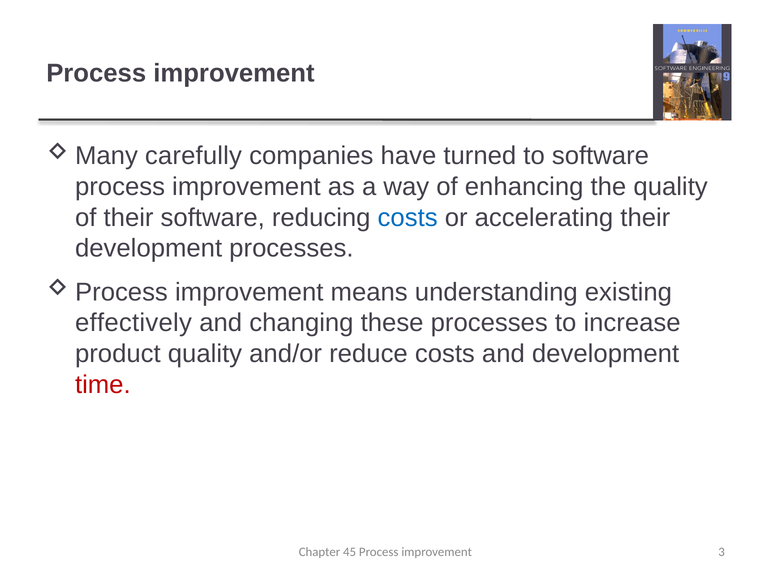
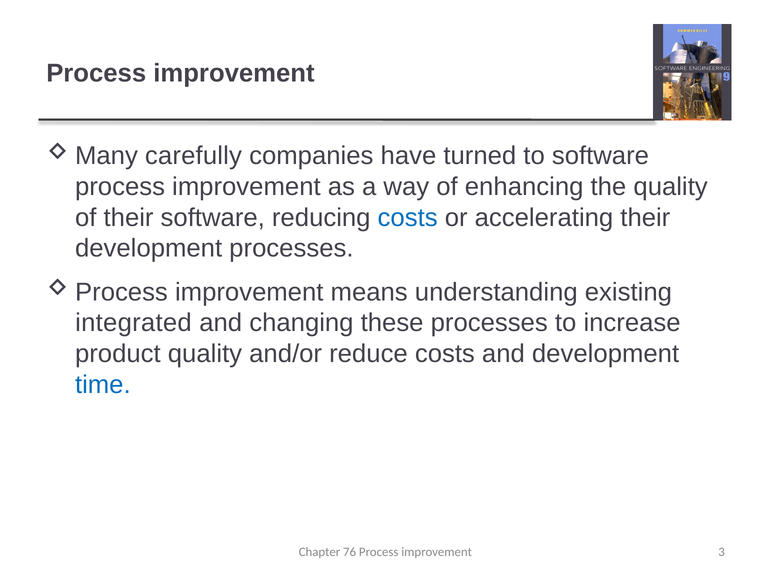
effectively: effectively -> integrated
time colour: red -> blue
45: 45 -> 76
